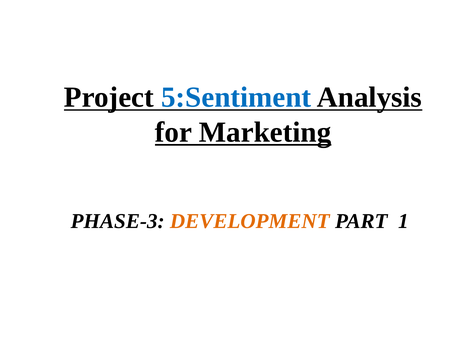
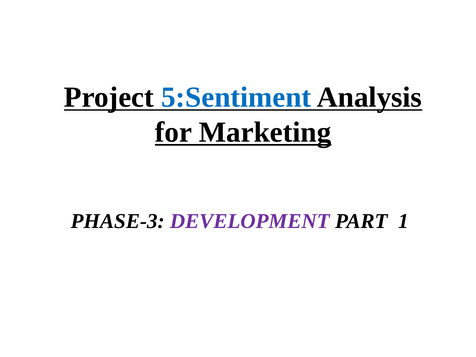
DEVELOPMENT colour: orange -> purple
